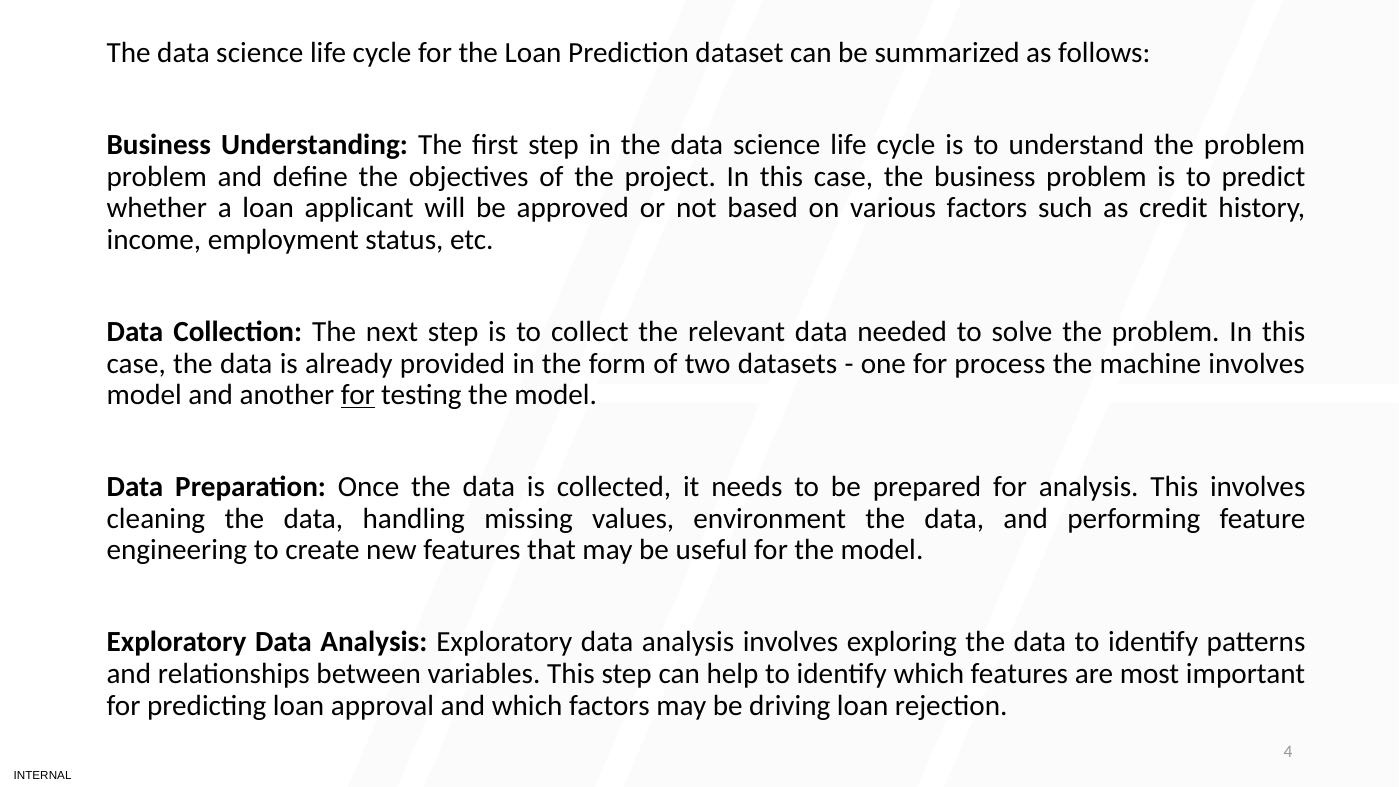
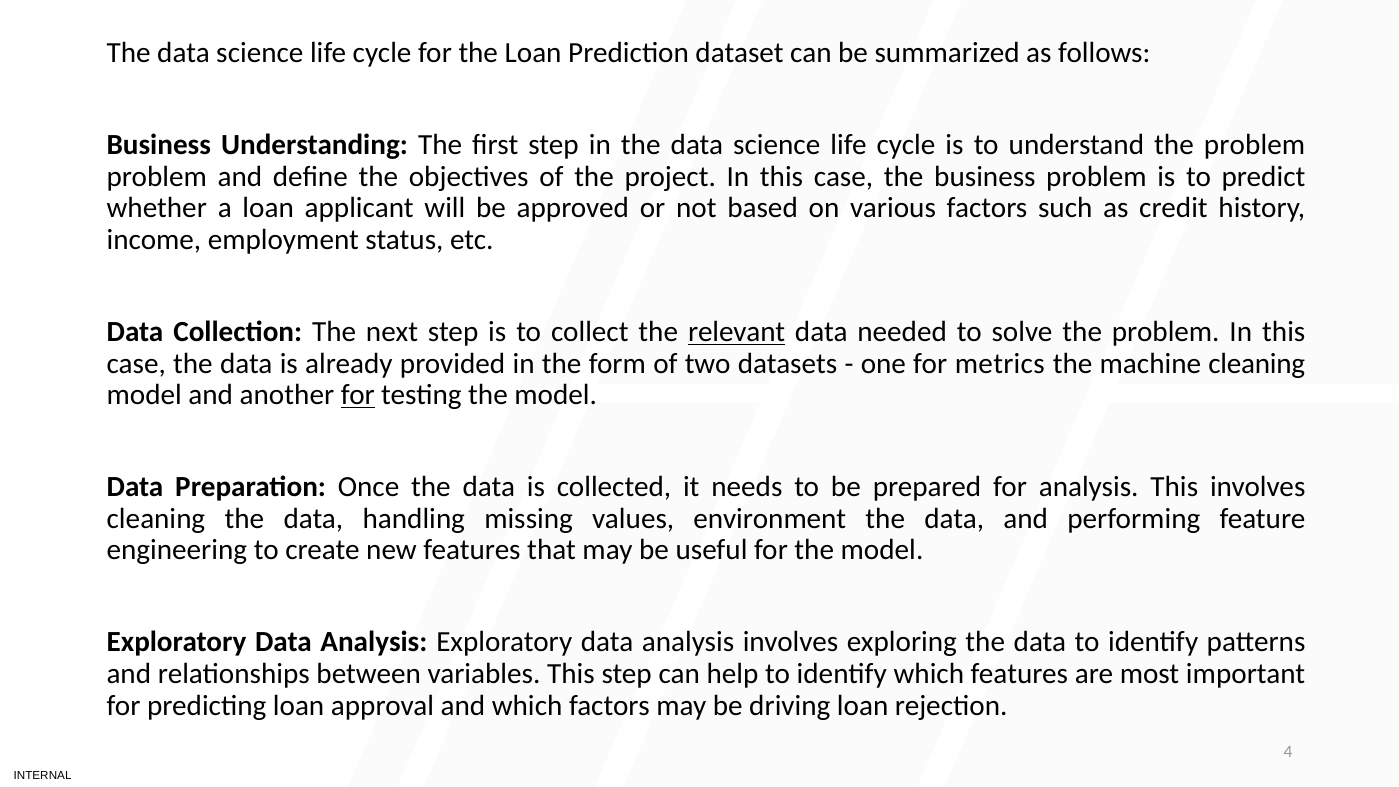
relevant underline: none -> present
process: process -> metrics
machine involves: involves -> cleaning
